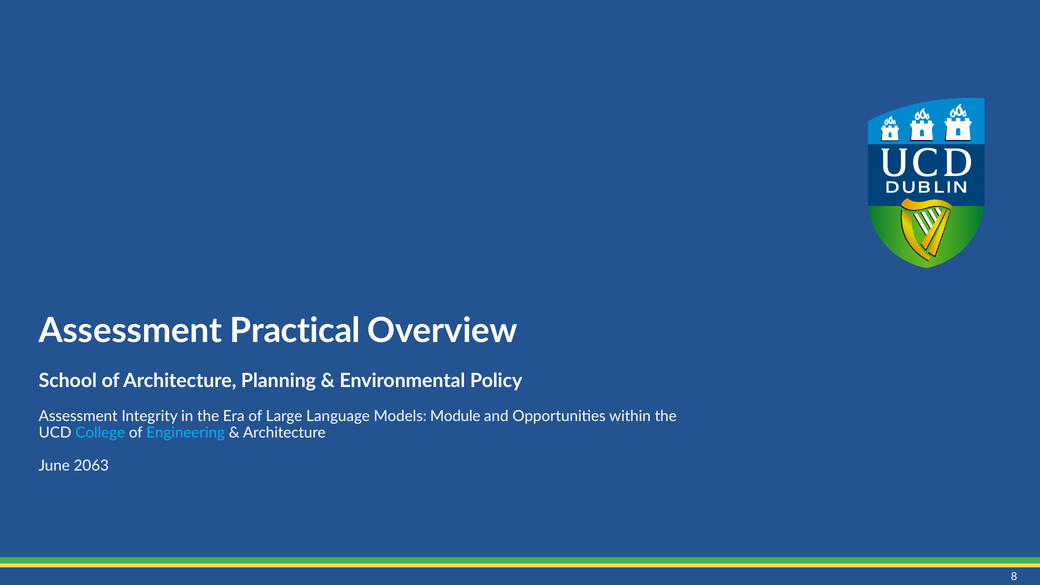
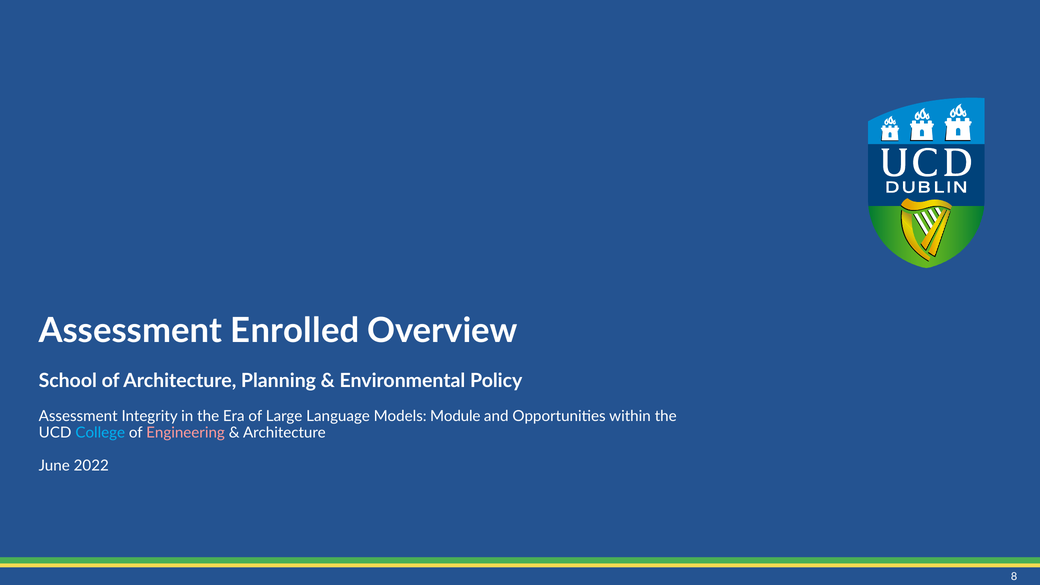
Practical: Practical -> Enrolled
Engineering colour: light blue -> pink
2063: 2063 -> 2022
